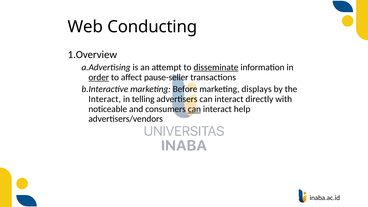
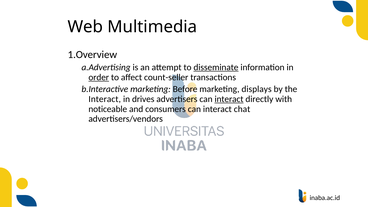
Conducting: Conducting -> Multimedia
pause-seller: pause-seller -> count-seller
telling: telling -> drives
interact at (229, 99) underline: none -> present
can at (194, 109) underline: present -> none
help: help -> chat
